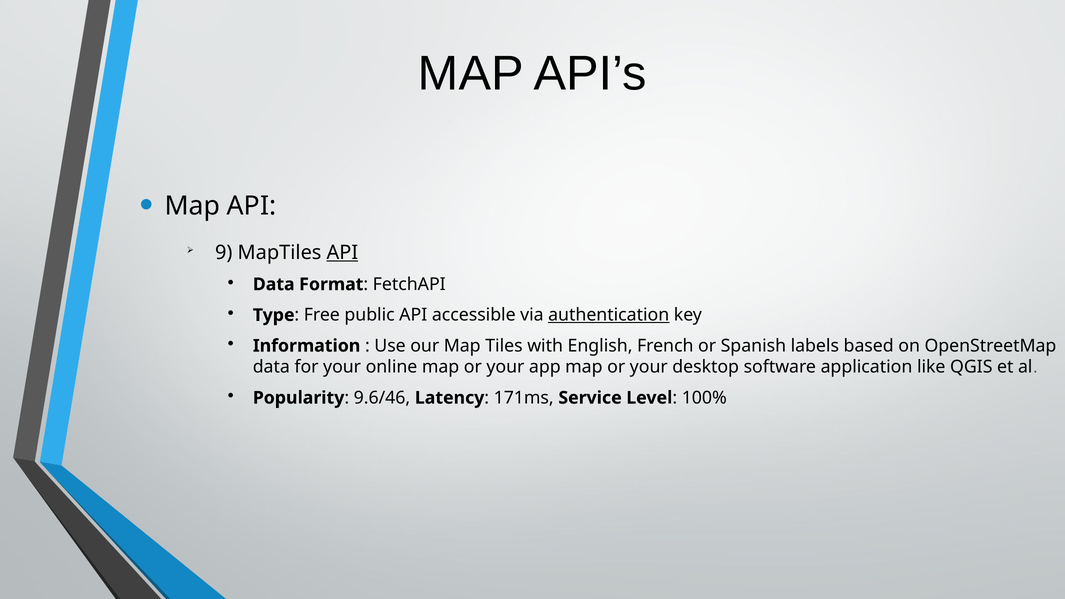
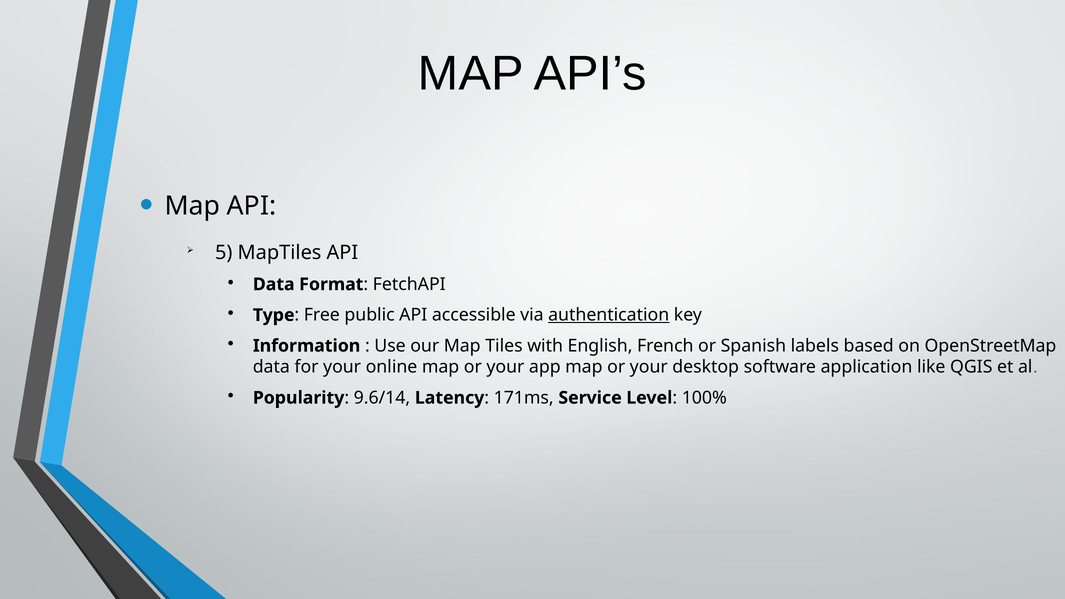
9: 9 -> 5
API at (342, 252) underline: present -> none
9.6/46: 9.6/46 -> 9.6/14
